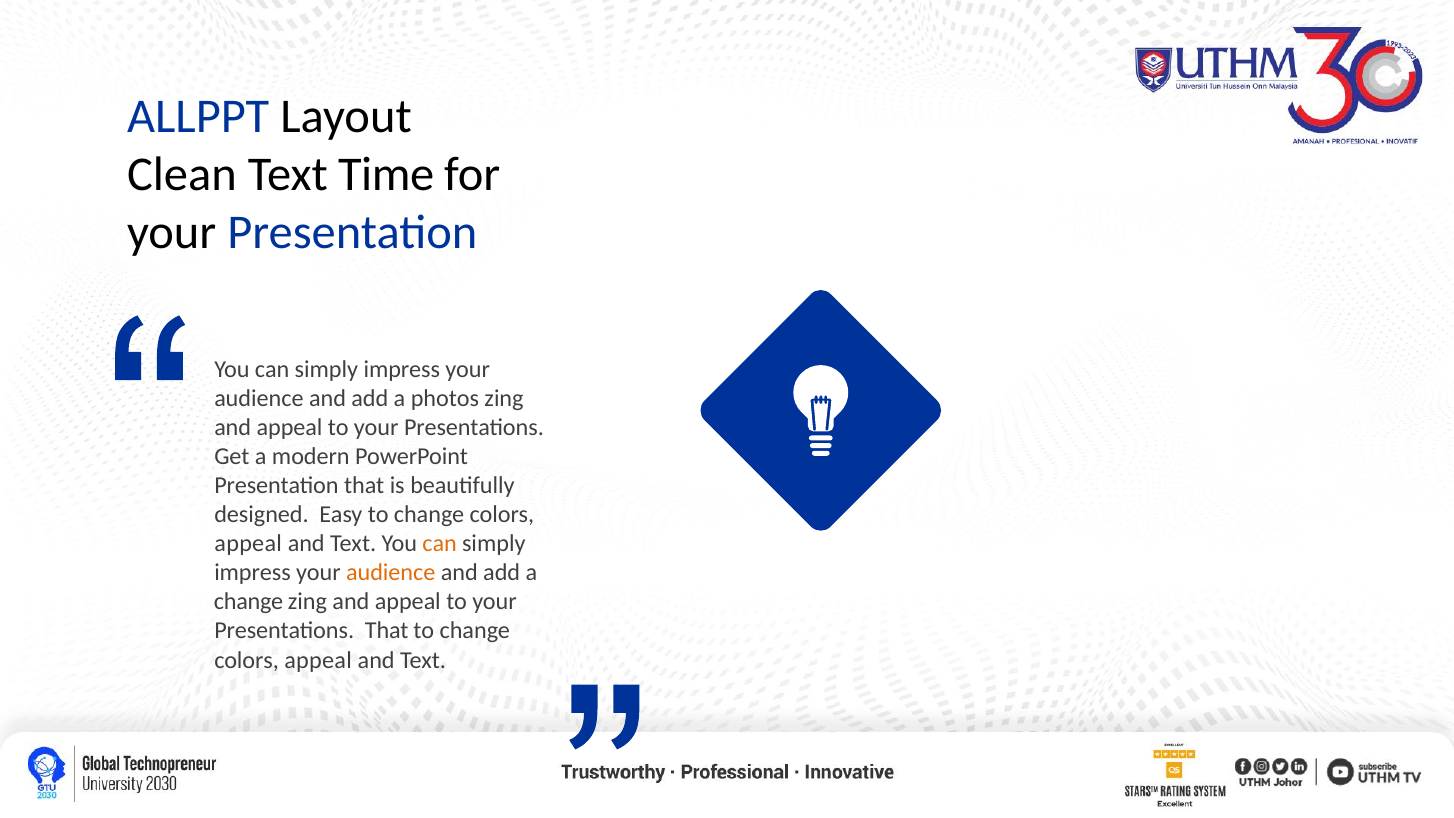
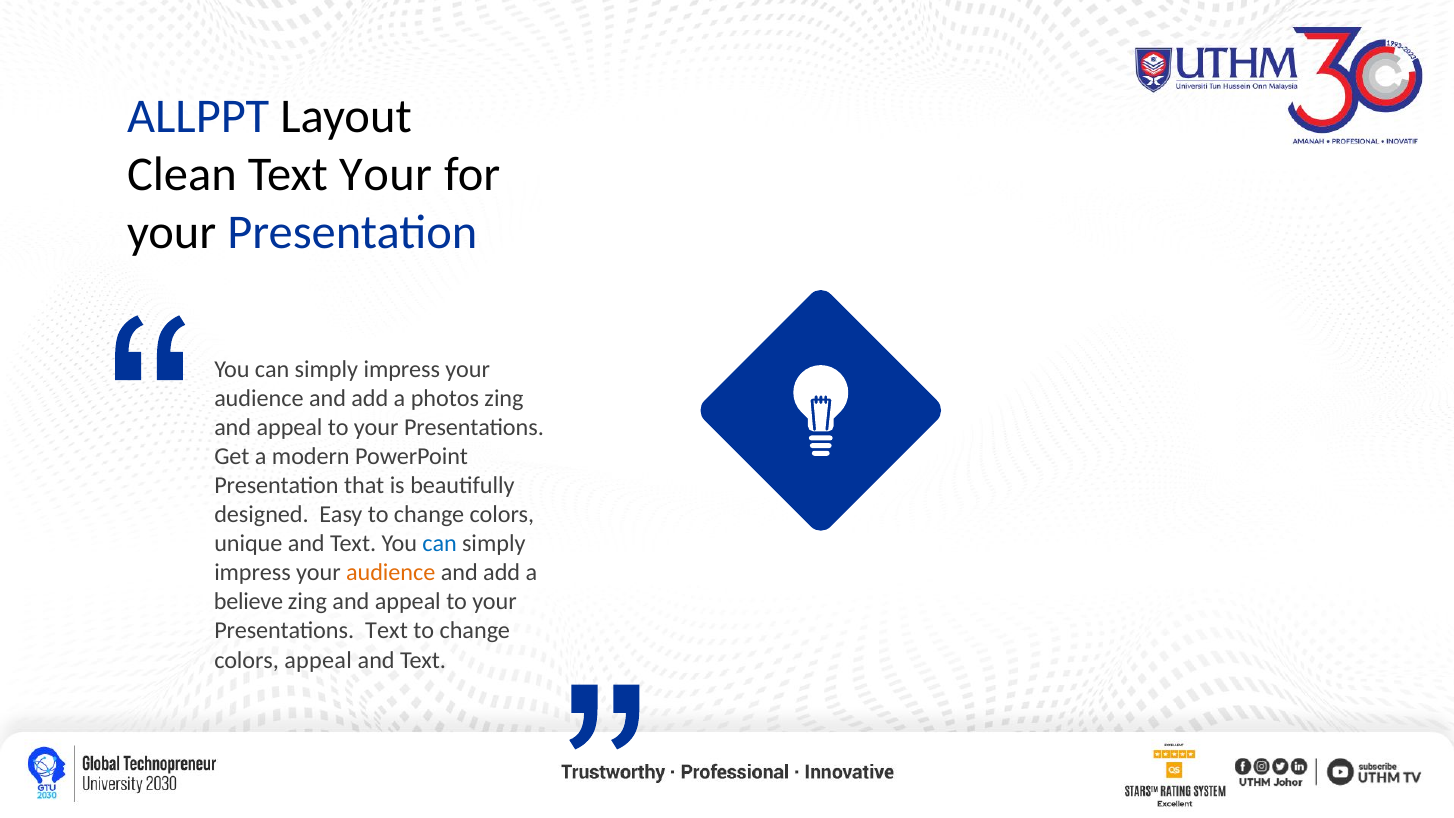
Text Time: Time -> Your
appeal at (248, 544): appeal -> unique
can at (440, 544) colour: orange -> blue
change at (249, 602): change -> believe
Presentations That: That -> Text
